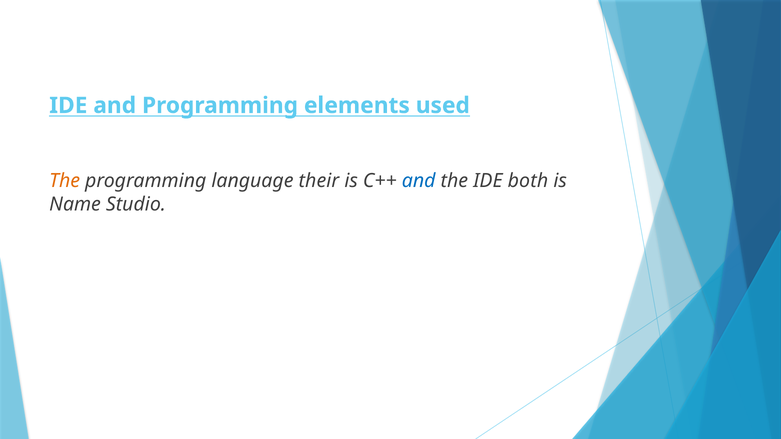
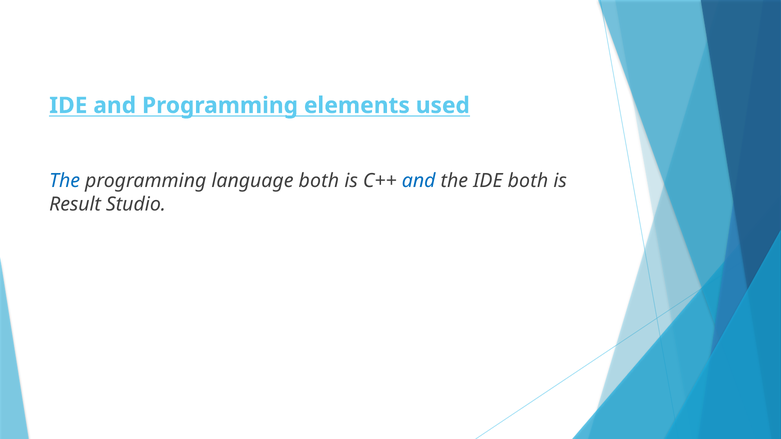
The at (65, 181) colour: orange -> blue
language their: their -> both
Name: Name -> Result
